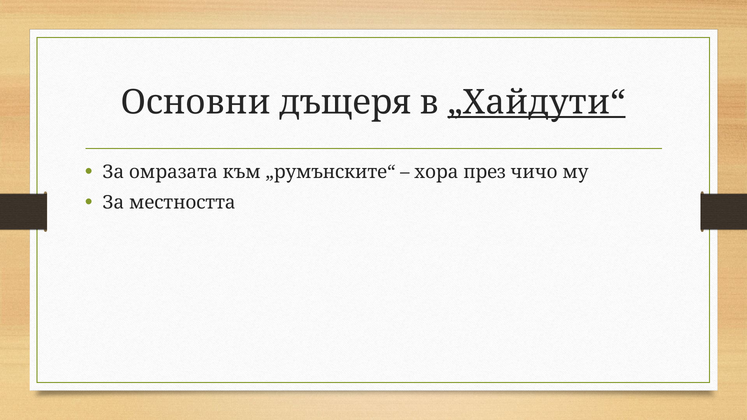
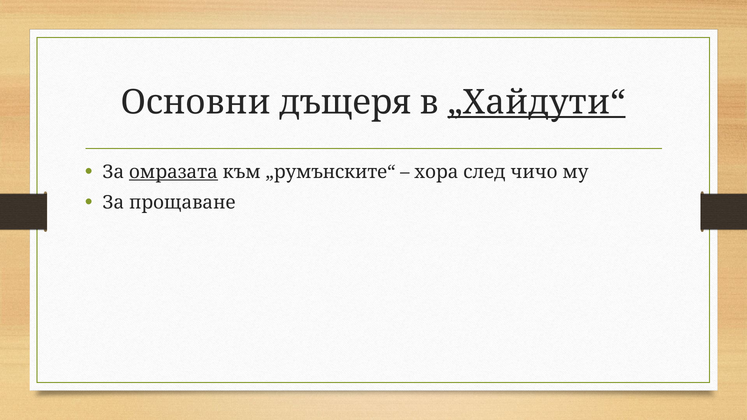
омразата underline: none -> present
през: през -> след
местността: местността -> прощаване
